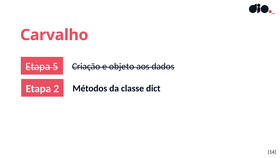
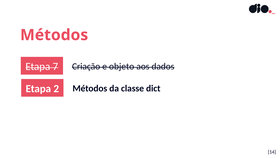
Carvalho at (54, 35): Carvalho -> Métodos
5: 5 -> 7
